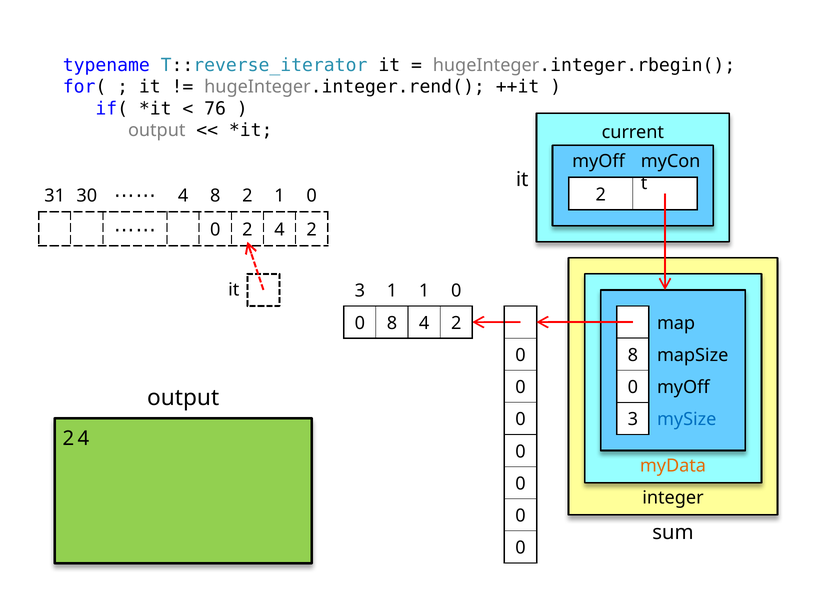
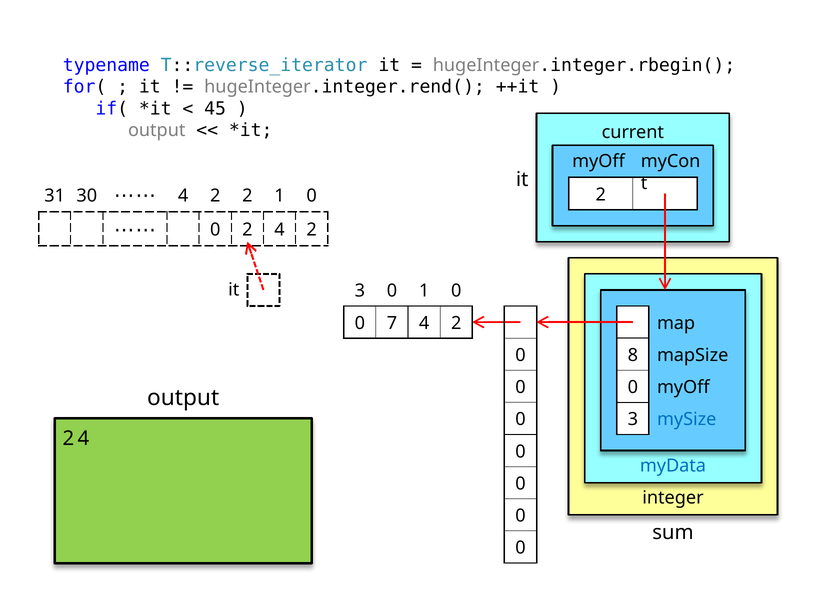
76: 76 -> 45
8 at (215, 196): 8 -> 2
3 1: 1 -> 0
0 8: 8 -> 7
myData colour: orange -> blue
